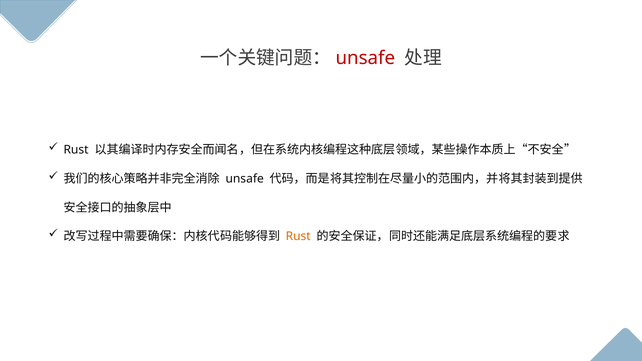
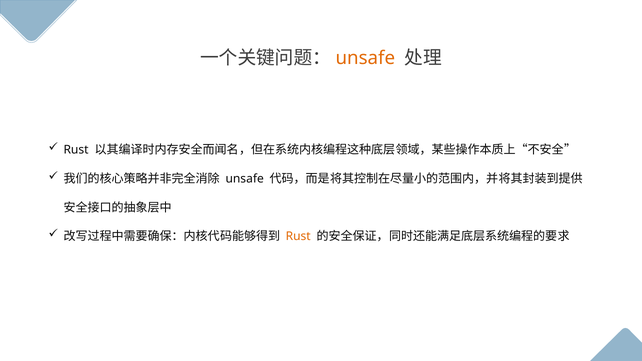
unsafe at (365, 58) colour: red -> orange
